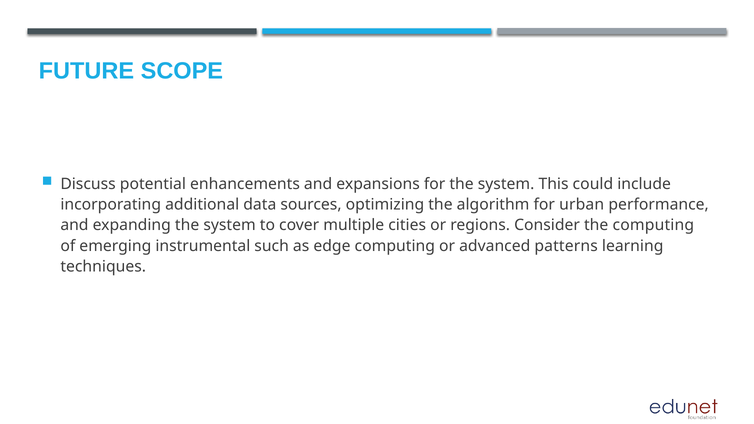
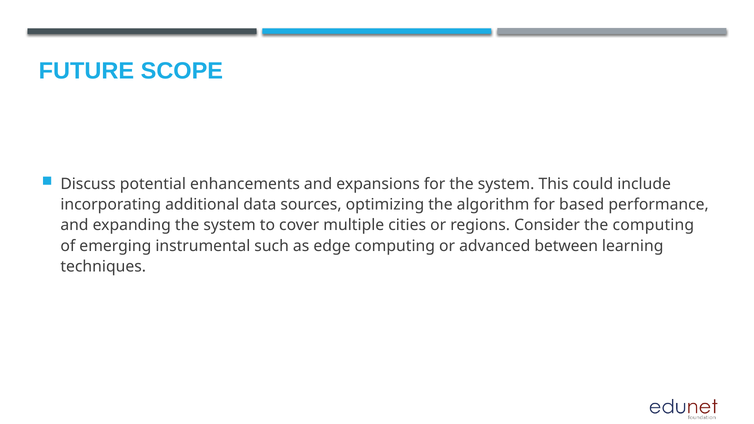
urban: urban -> based
patterns: patterns -> between
